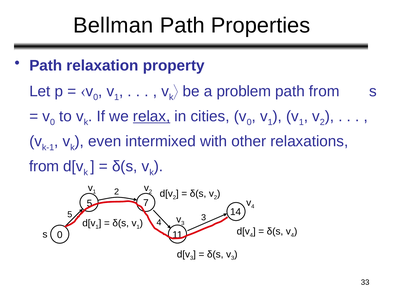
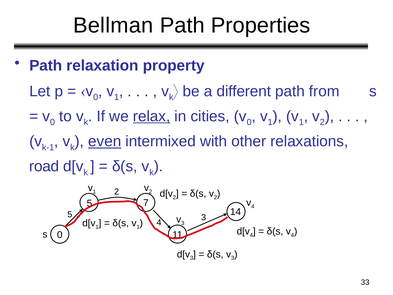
problem: problem -> different
even underline: none -> present
from at (44, 166): from -> road
